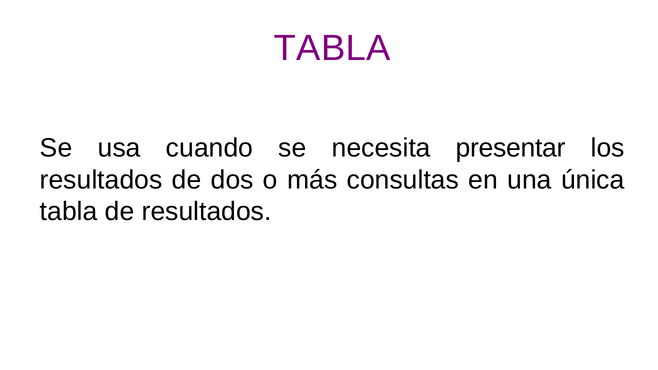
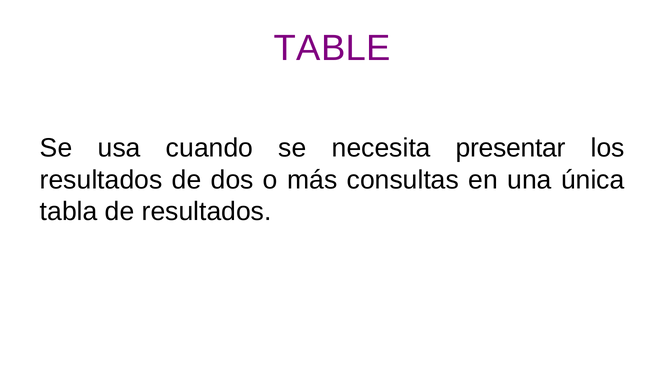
TABLA at (332, 48): TABLA -> TABLE
